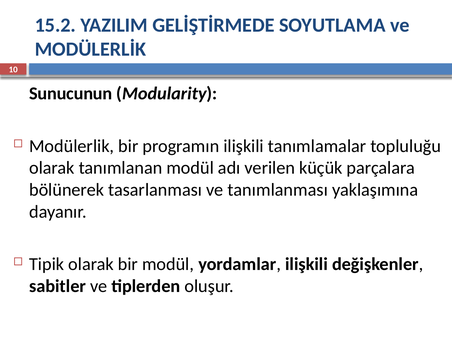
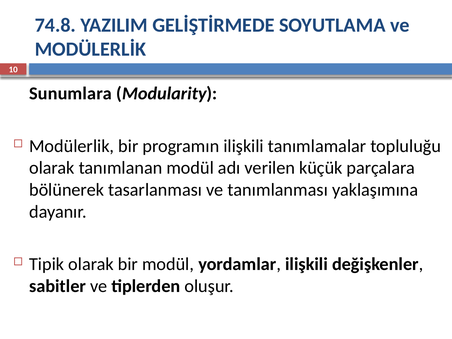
15.2: 15.2 -> 74.8
Sunucunun: Sunucunun -> Sunumlara
